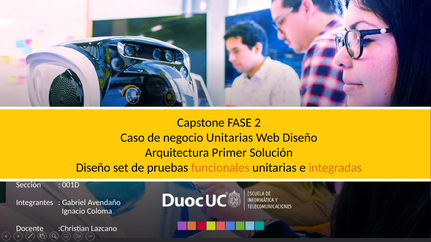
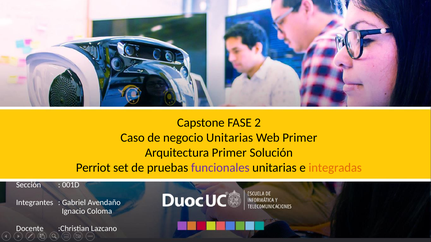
Web Diseño: Diseño -> Primer
Diseño at (93, 168): Diseño -> Perriot
funcionales colour: orange -> purple
